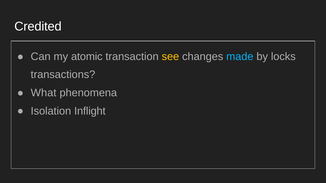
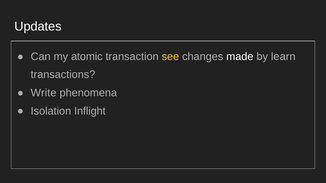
Credited: Credited -> Updates
made colour: light blue -> white
locks: locks -> learn
What: What -> Write
